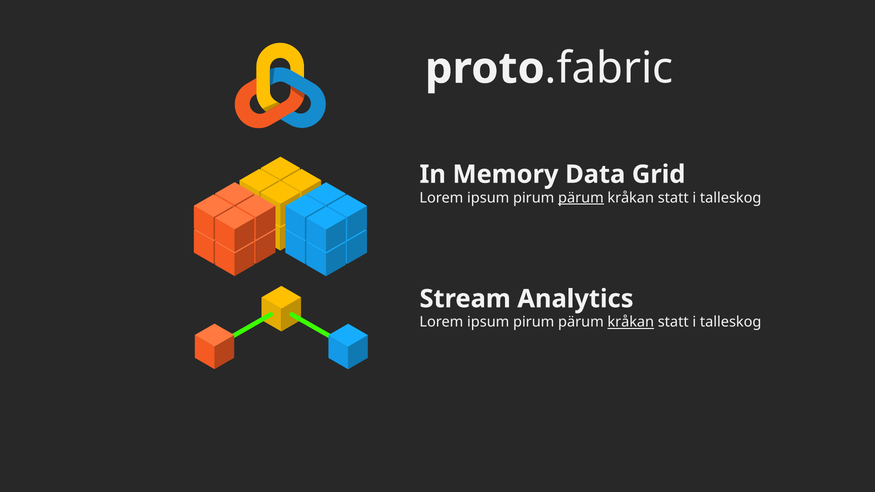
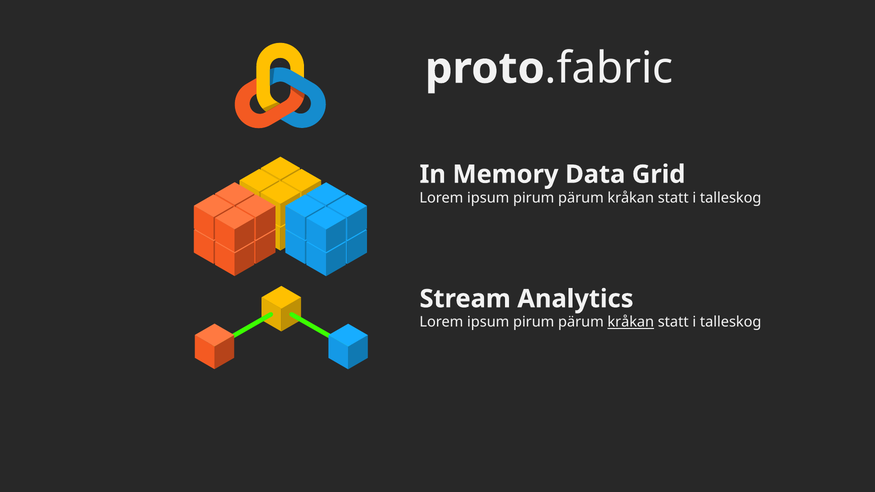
pärum at (581, 198) underline: present -> none
